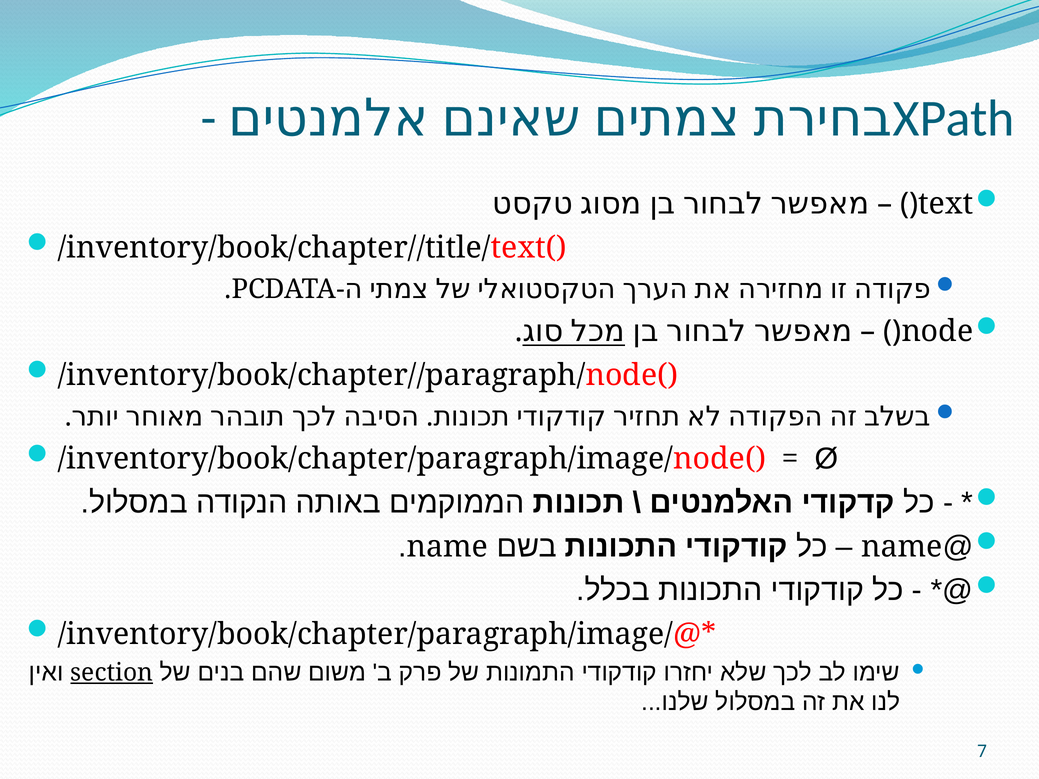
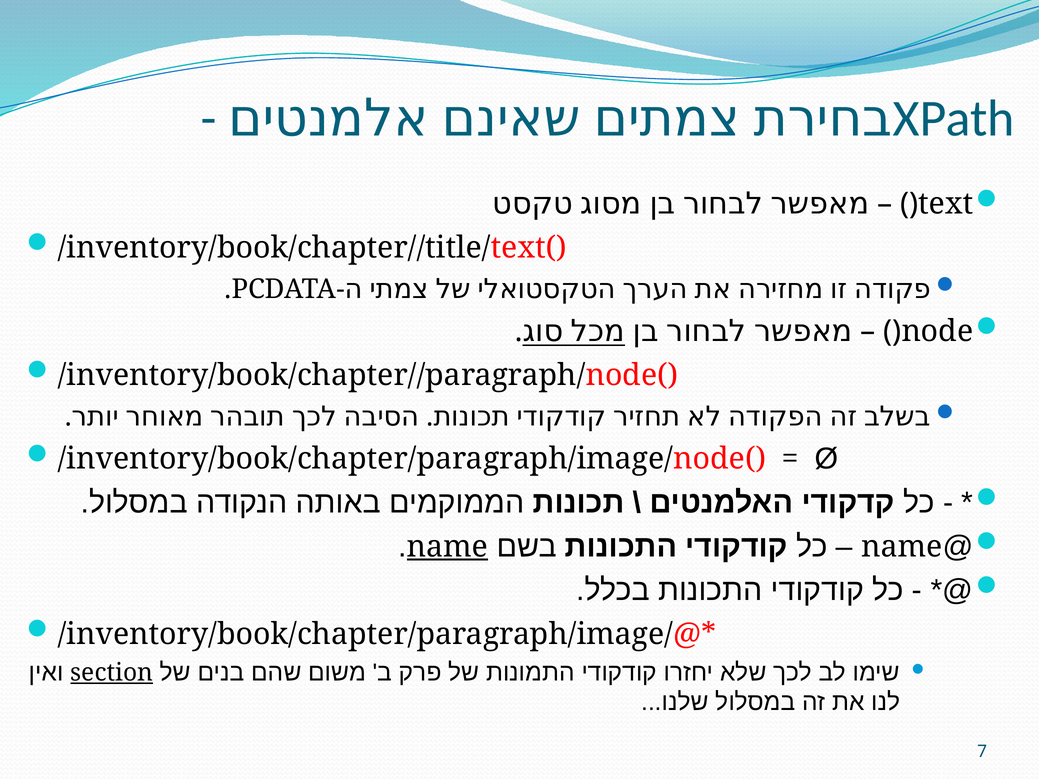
name at (447, 547) underline: none -> present
